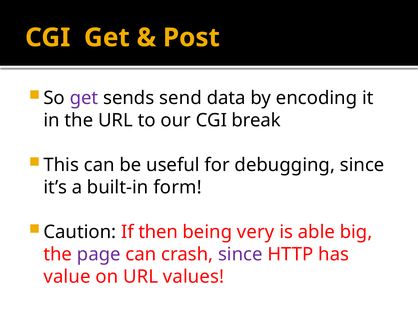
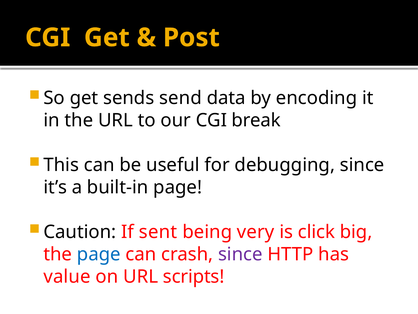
get at (84, 98) colour: purple -> black
built-in form: form -> page
then: then -> sent
able: able -> click
page at (99, 254) colour: purple -> blue
values: values -> scripts
